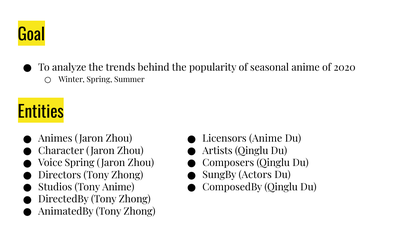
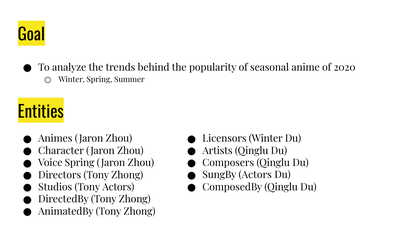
Licensors Anime: Anime -> Winter
Tony Anime: Anime -> Actors
